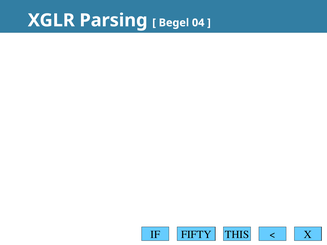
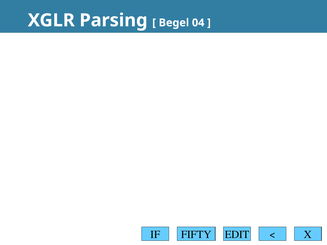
THIS: THIS -> EDIT
